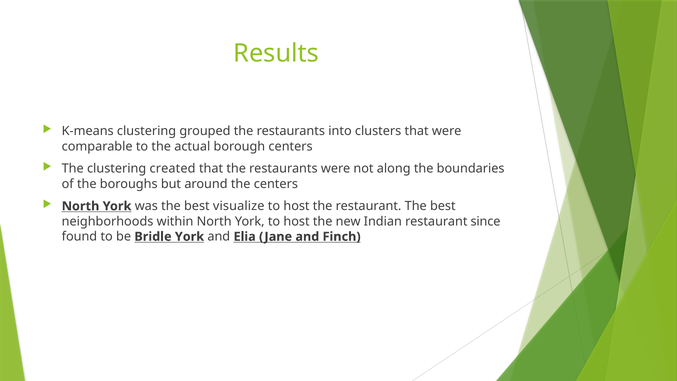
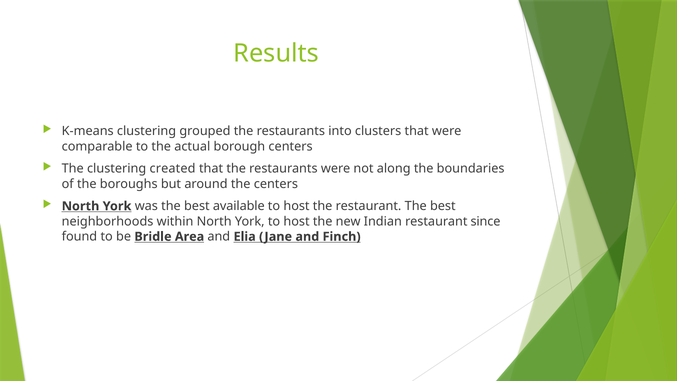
visualize: visualize -> available
Bridle York: York -> Area
